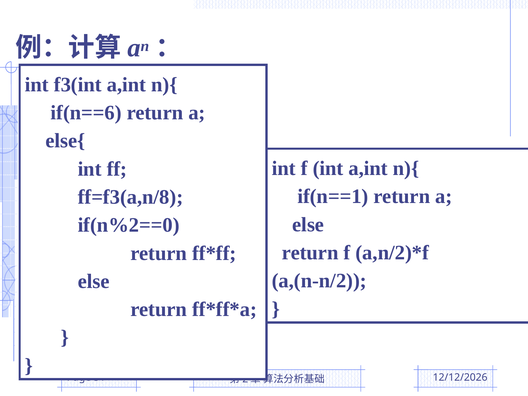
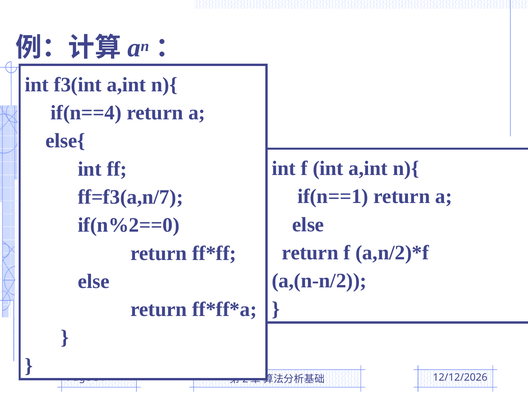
if(n==6: if(n==6 -> if(n==4
ff=f3(a,n/8: ff=f3(a,n/8 -> ff=f3(a,n/7
